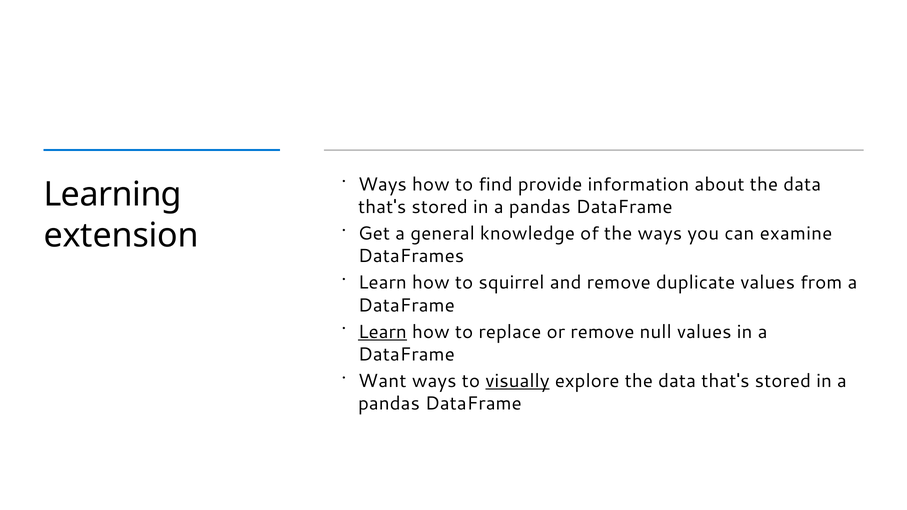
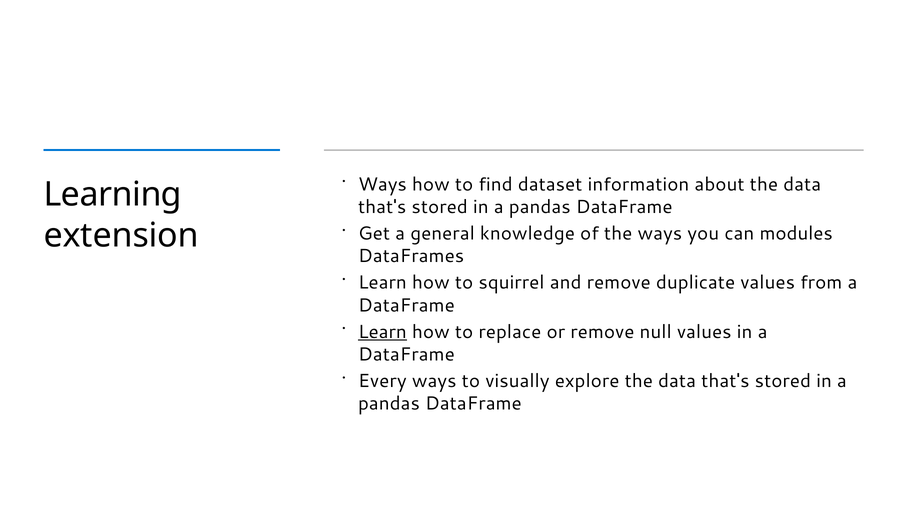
provide: provide -> dataset
examine: examine -> modules
Want: Want -> Every
visually underline: present -> none
